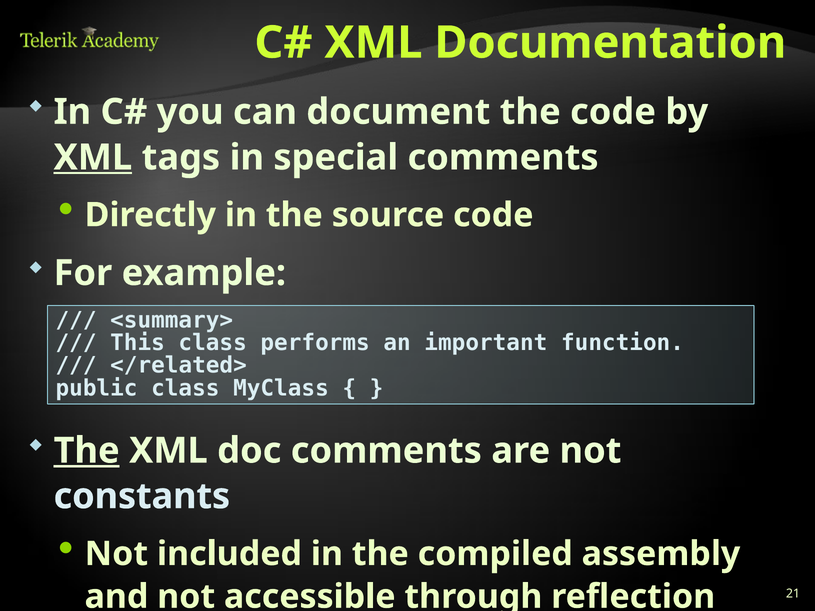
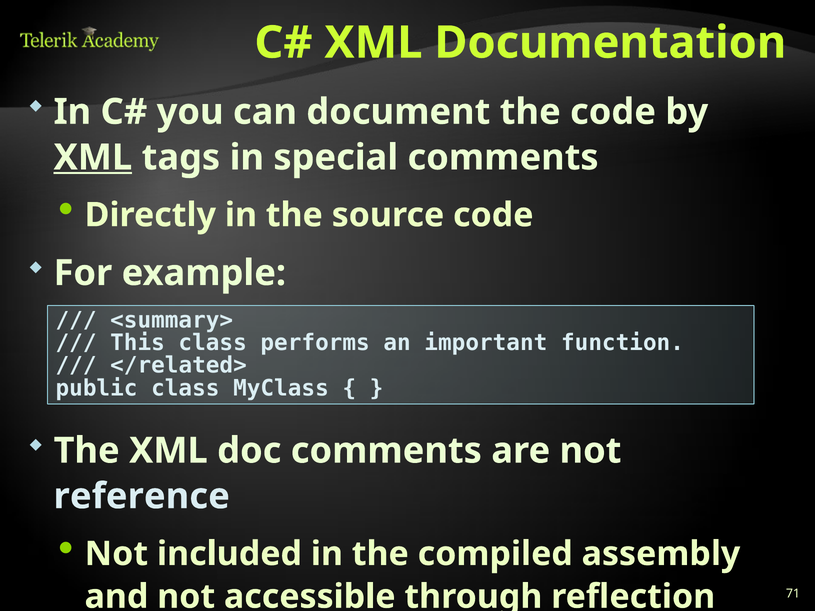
The at (87, 451) underline: present -> none
constants: constants -> reference
21: 21 -> 71
